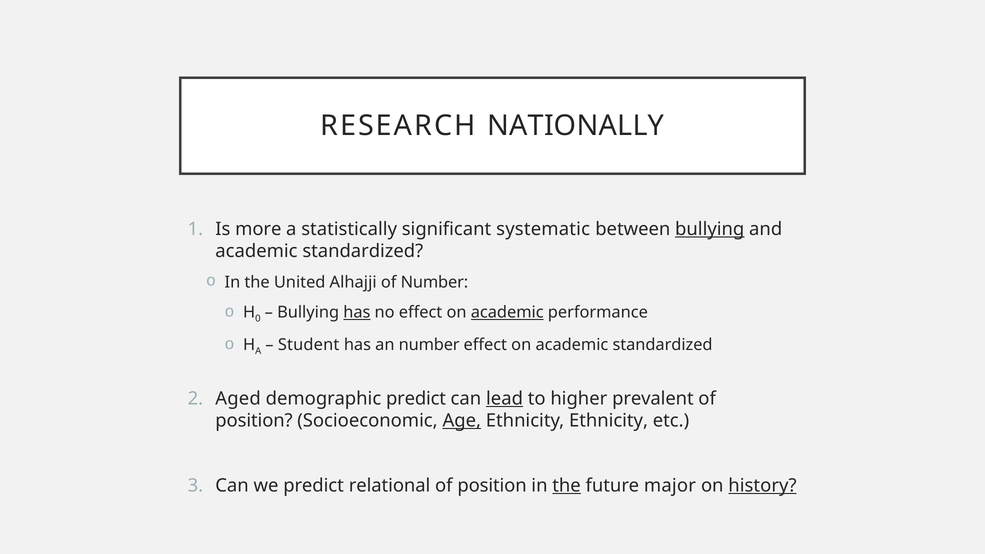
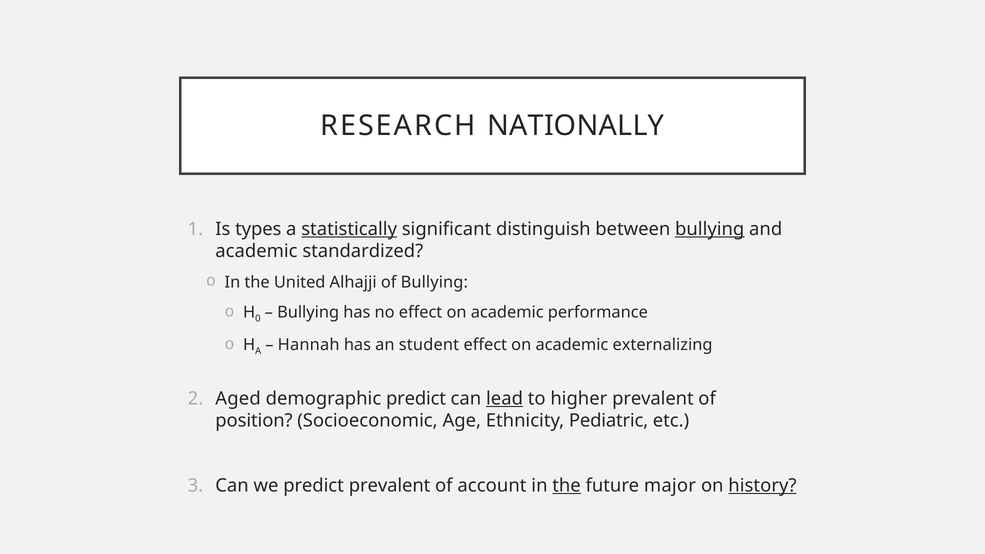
more: more -> types
statistically underline: none -> present
systematic: systematic -> distinguish
of Number: Number -> Bullying
has at (357, 312) underline: present -> none
academic at (507, 312) underline: present -> none
Student: Student -> Hannah
an number: number -> student
on academic standardized: standardized -> externalizing
Age underline: present -> none
Ethnicity Ethnicity: Ethnicity -> Pediatric
predict relational: relational -> prevalent
position at (492, 486): position -> account
